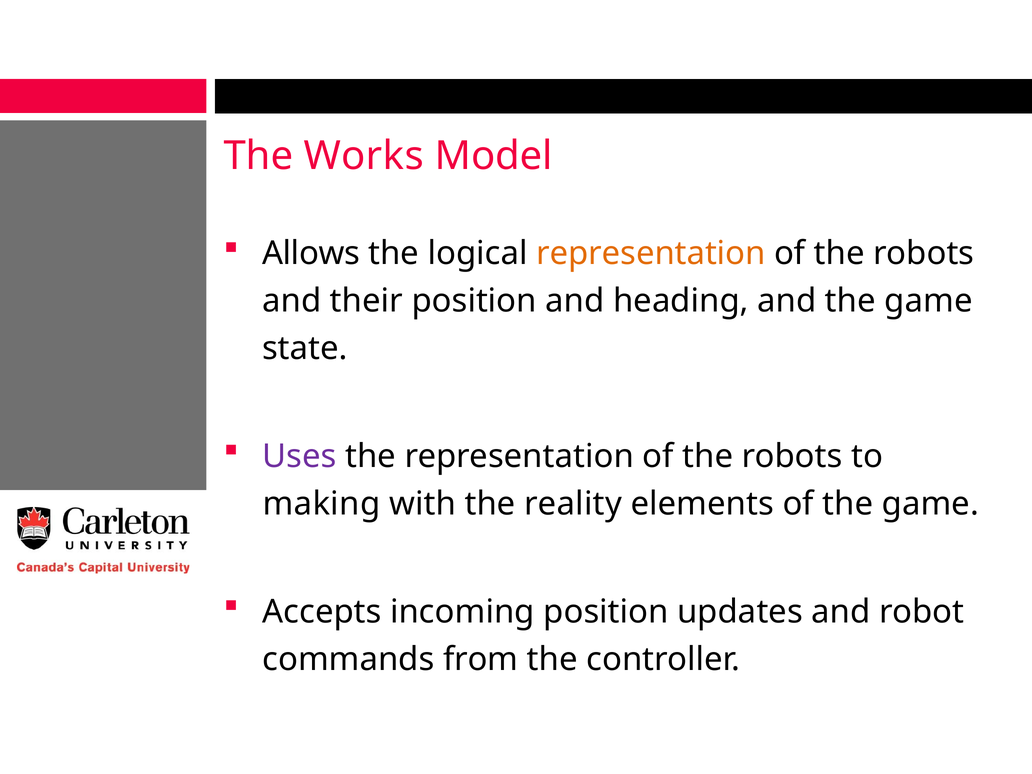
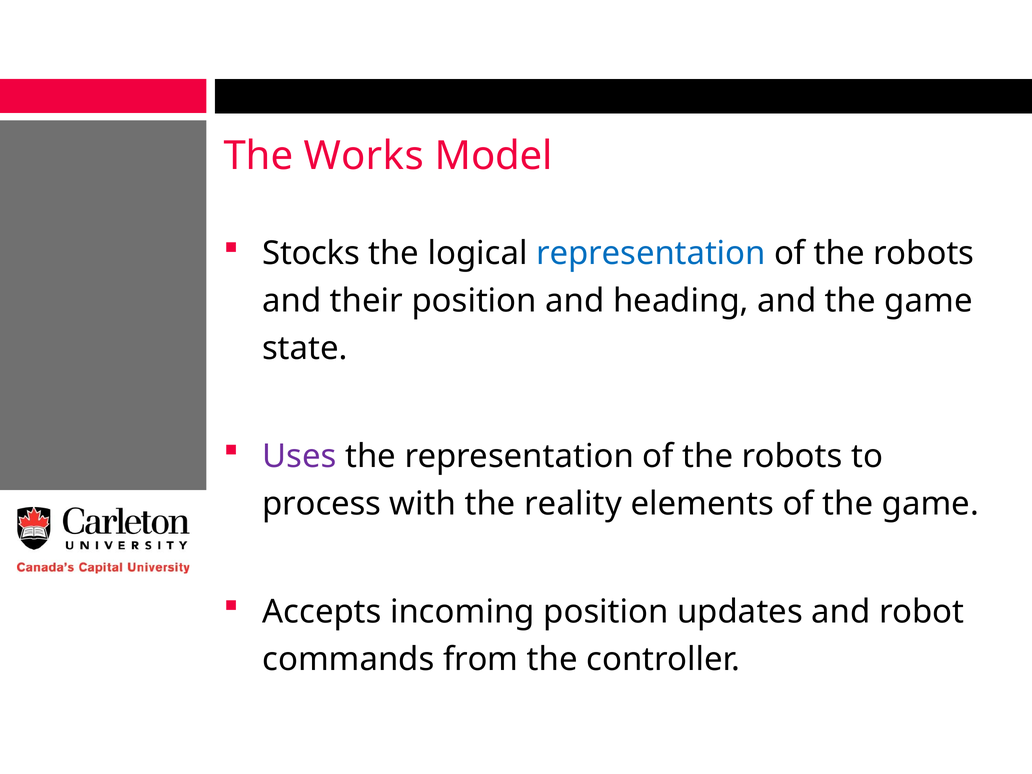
Allows: Allows -> Stocks
representation at (651, 254) colour: orange -> blue
making: making -> process
